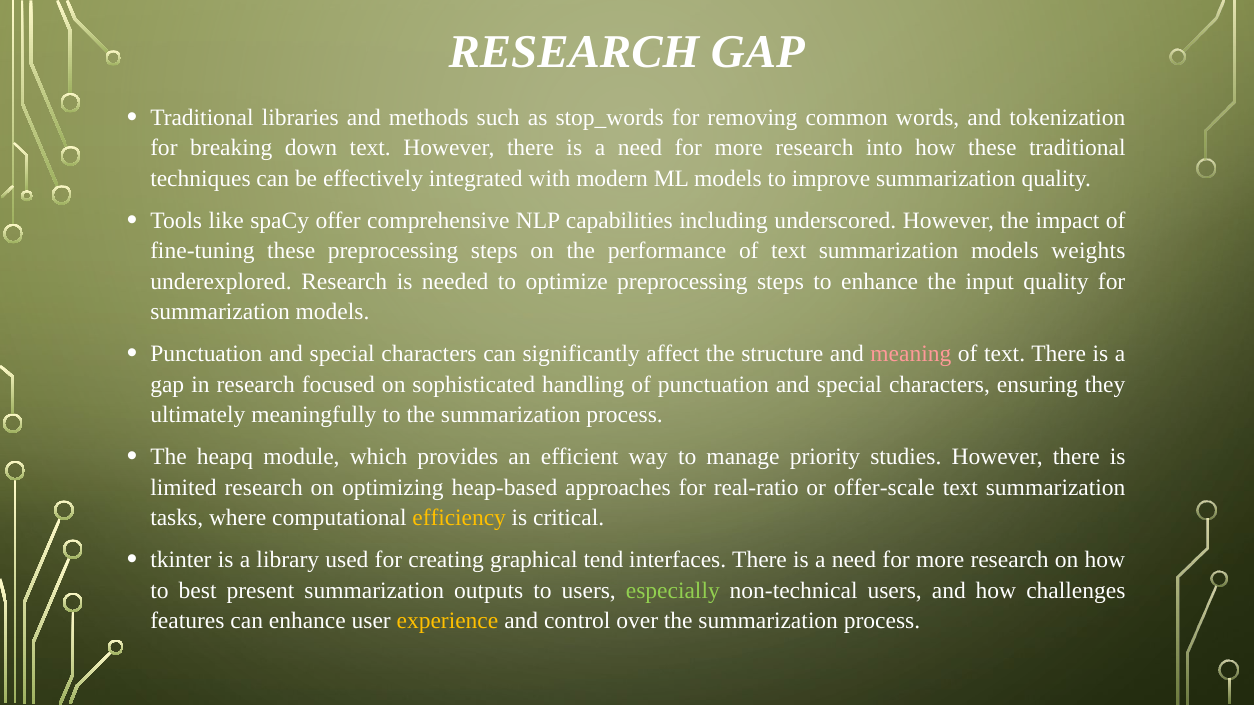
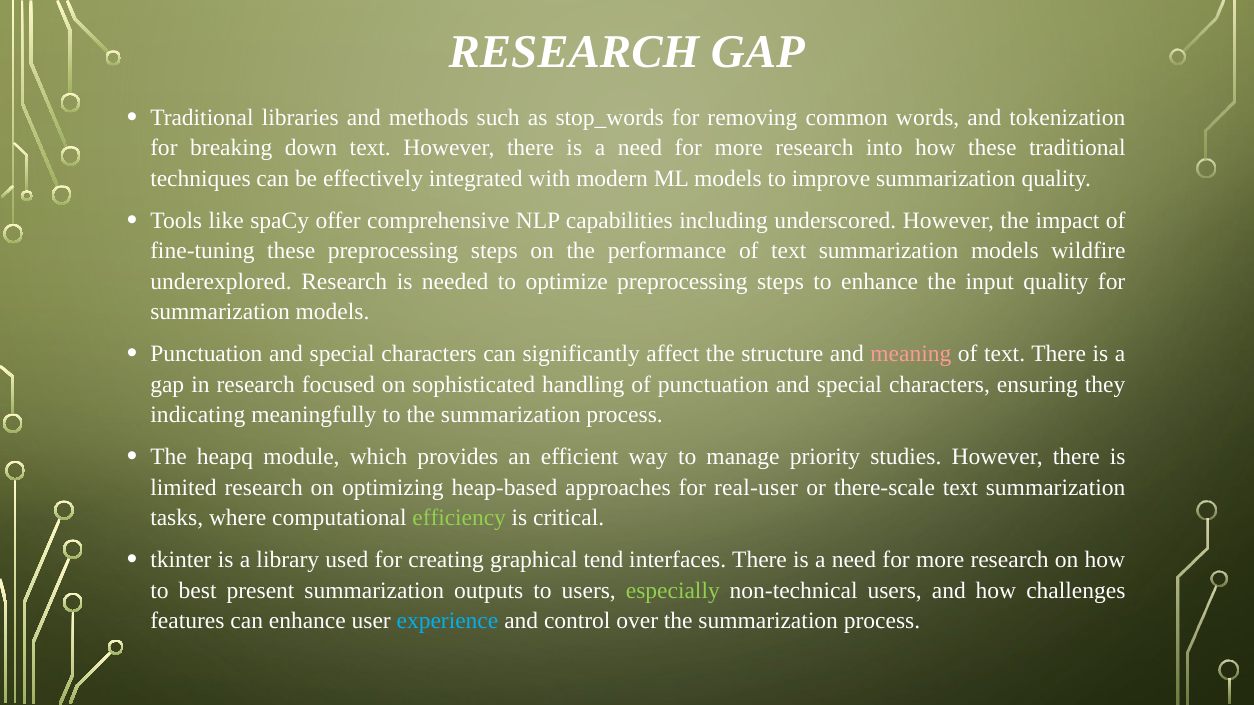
weights: weights -> wildfire
ultimately: ultimately -> indicating
real-ratio: real-ratio -> real-user
offer-scale: offer-scale -> there-scale
efficiency colour: yellow -> light green
experience colour: yellow -> light blue
